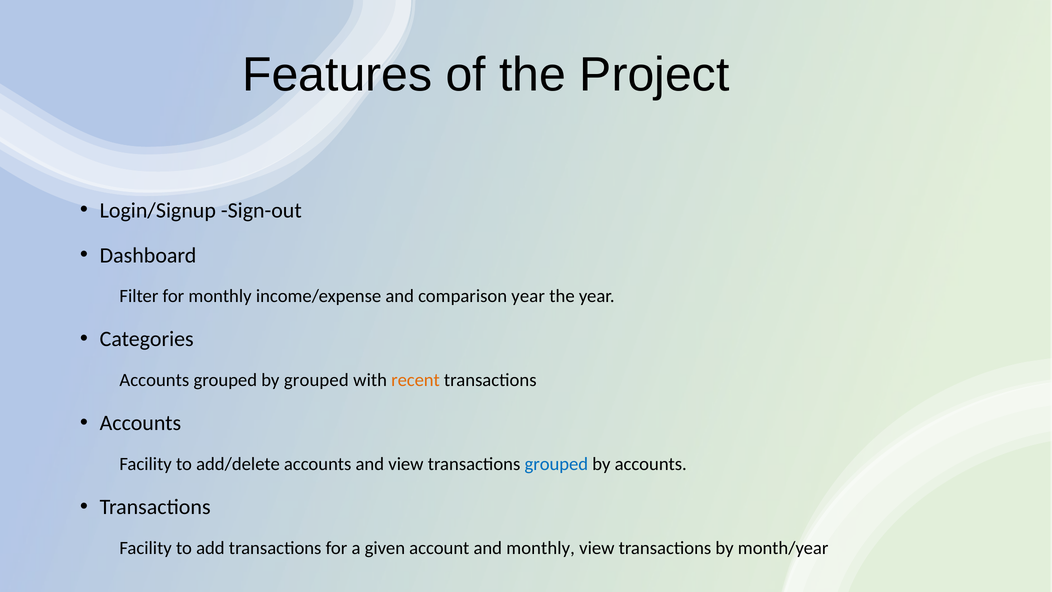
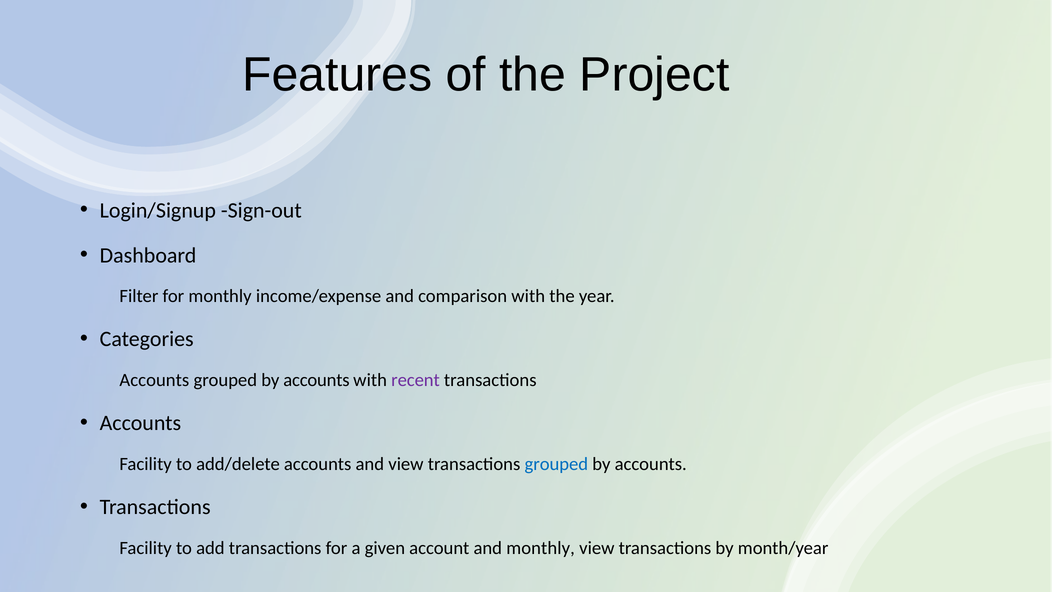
comparison year: year -> with
grouped at (316, 380): grouped -> accounts
recent colour: orange -> purple
